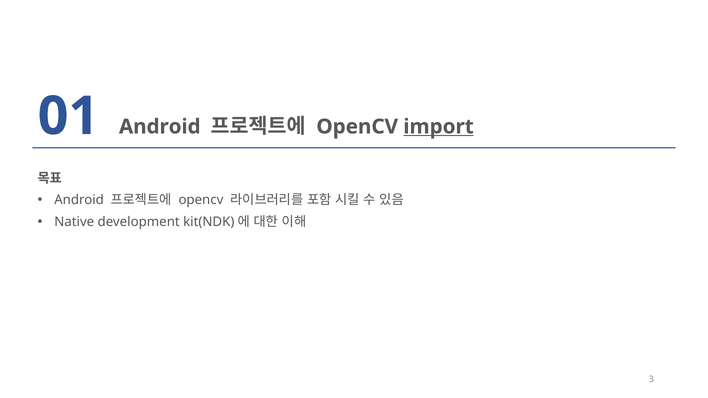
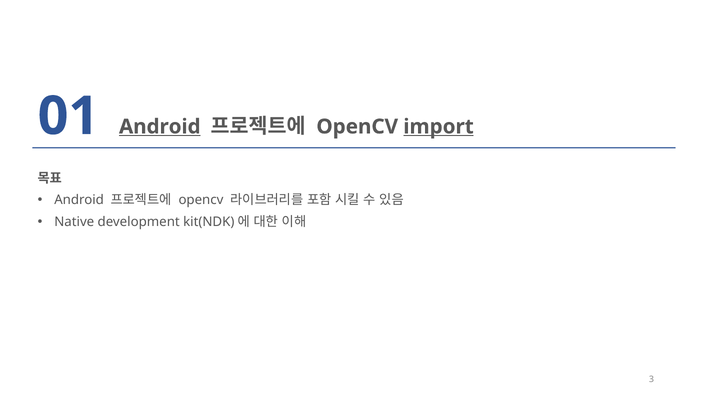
Android at (160, 127) underline: none -> present
